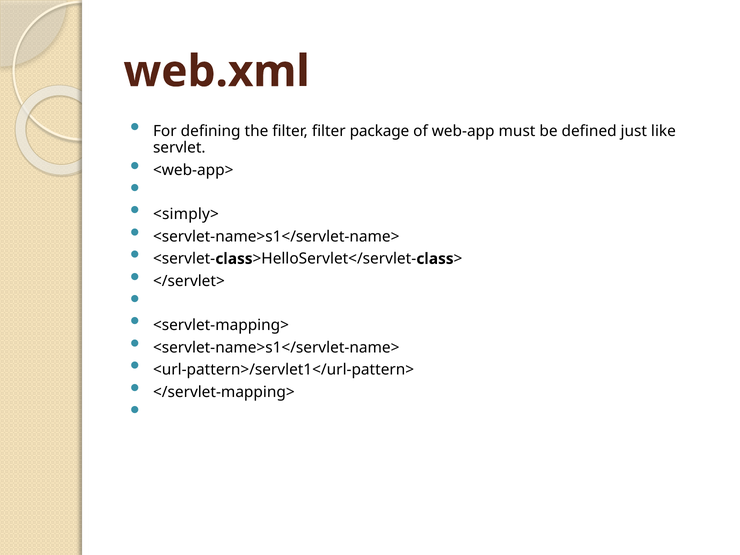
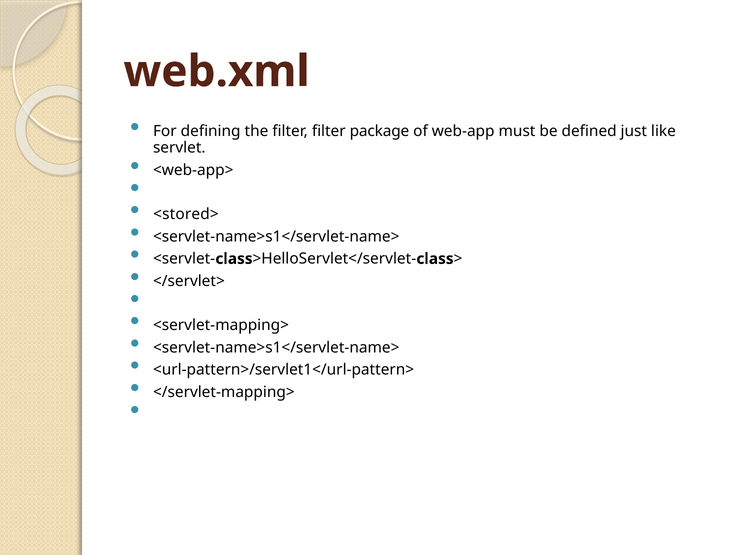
<simply>: <simply> -> <stored>
